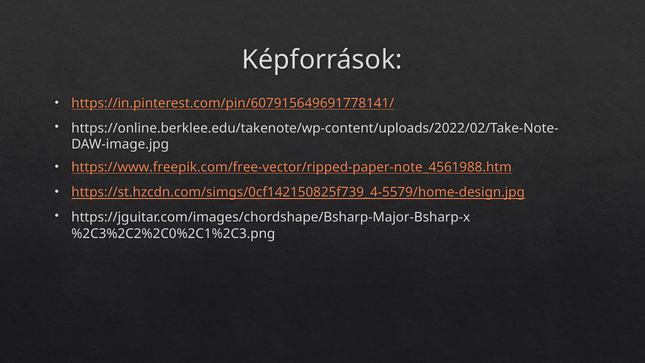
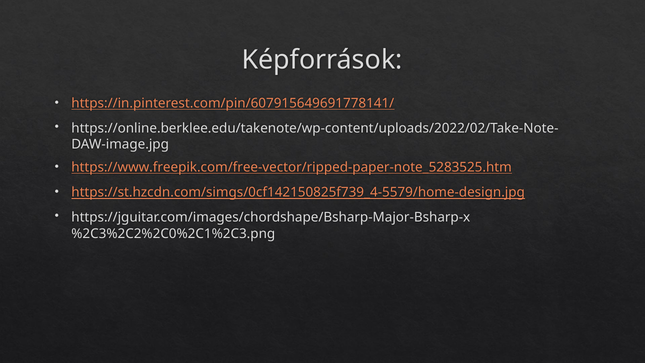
https://www.freepik.com/free-vector/ripped-paper-note_4561988.htm: https://www.freepik.com/free-vector/ripped-paper-note_4561988.htm -> https://www.freepik.com/free-vector/ripped-paper-note_5283525.htm
